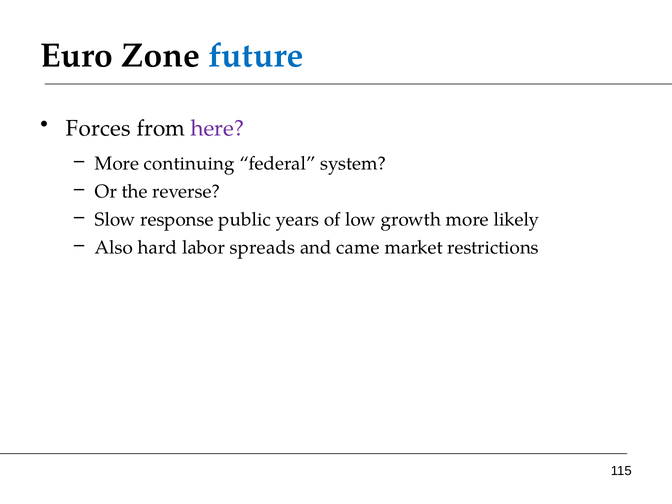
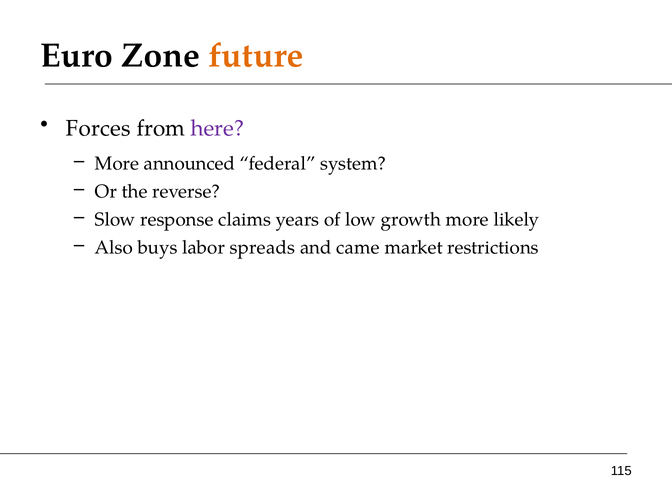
future colour: blue -> orange
continuing: continuing -> announced
public: public -> claims
hard: hard -> buys
